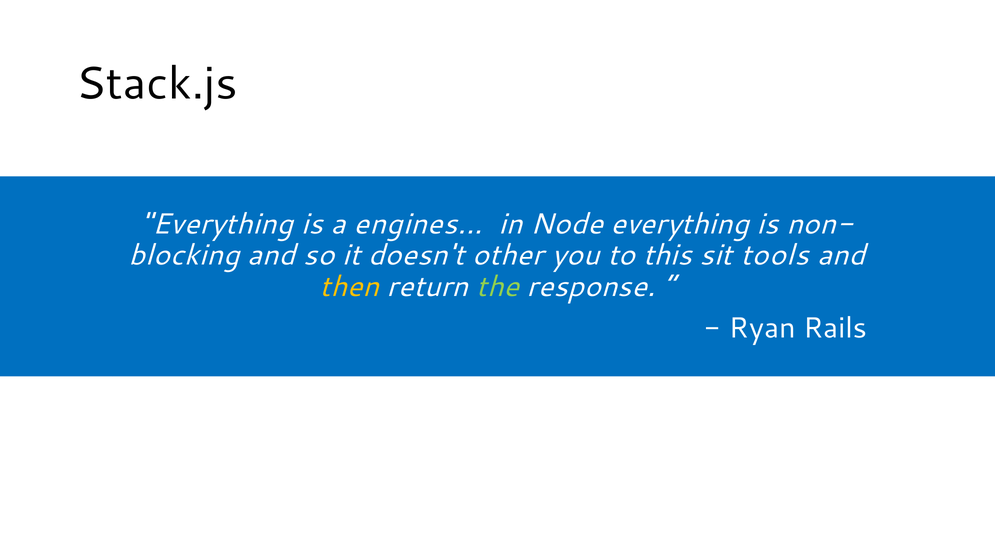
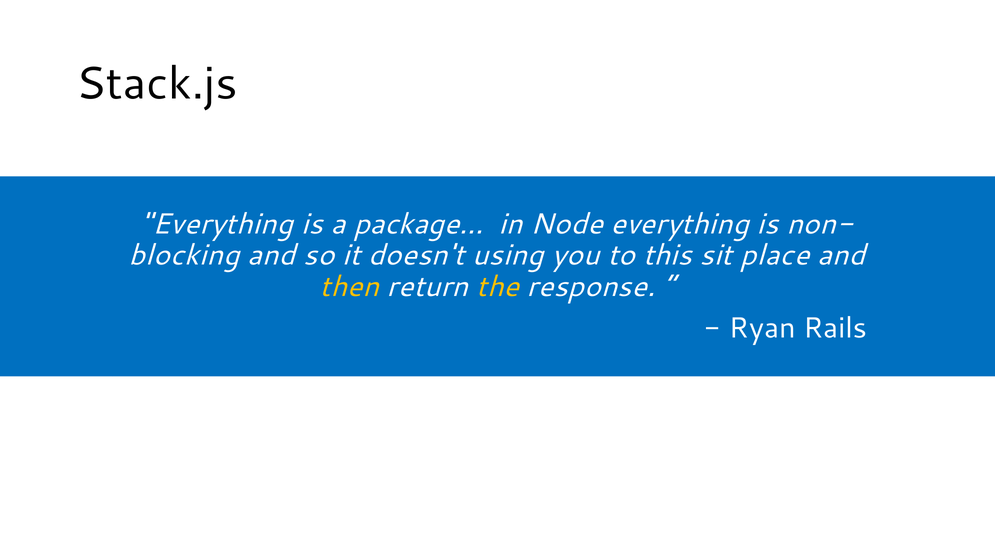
engines: engines -> package
other: other -> using
tools: tools -> place
the colour: light green -> yellow
